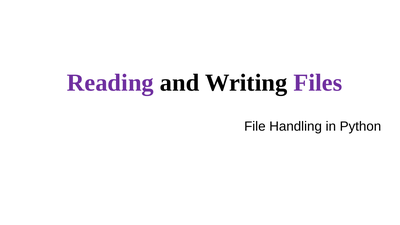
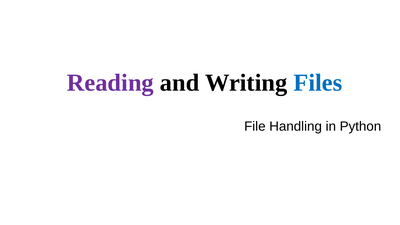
Files colour: purple -> blue
